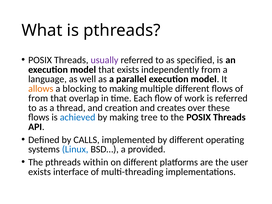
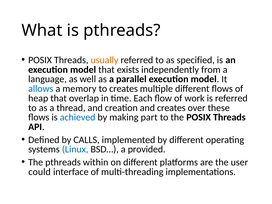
usually colour: purple -> orange
allows colour: orange -> blue
blocking: blocking -> memory
to making: making -> creates
from at (38, 98): from -> heap
tree: tree -> part
exists at (40, 172): exists -> could
